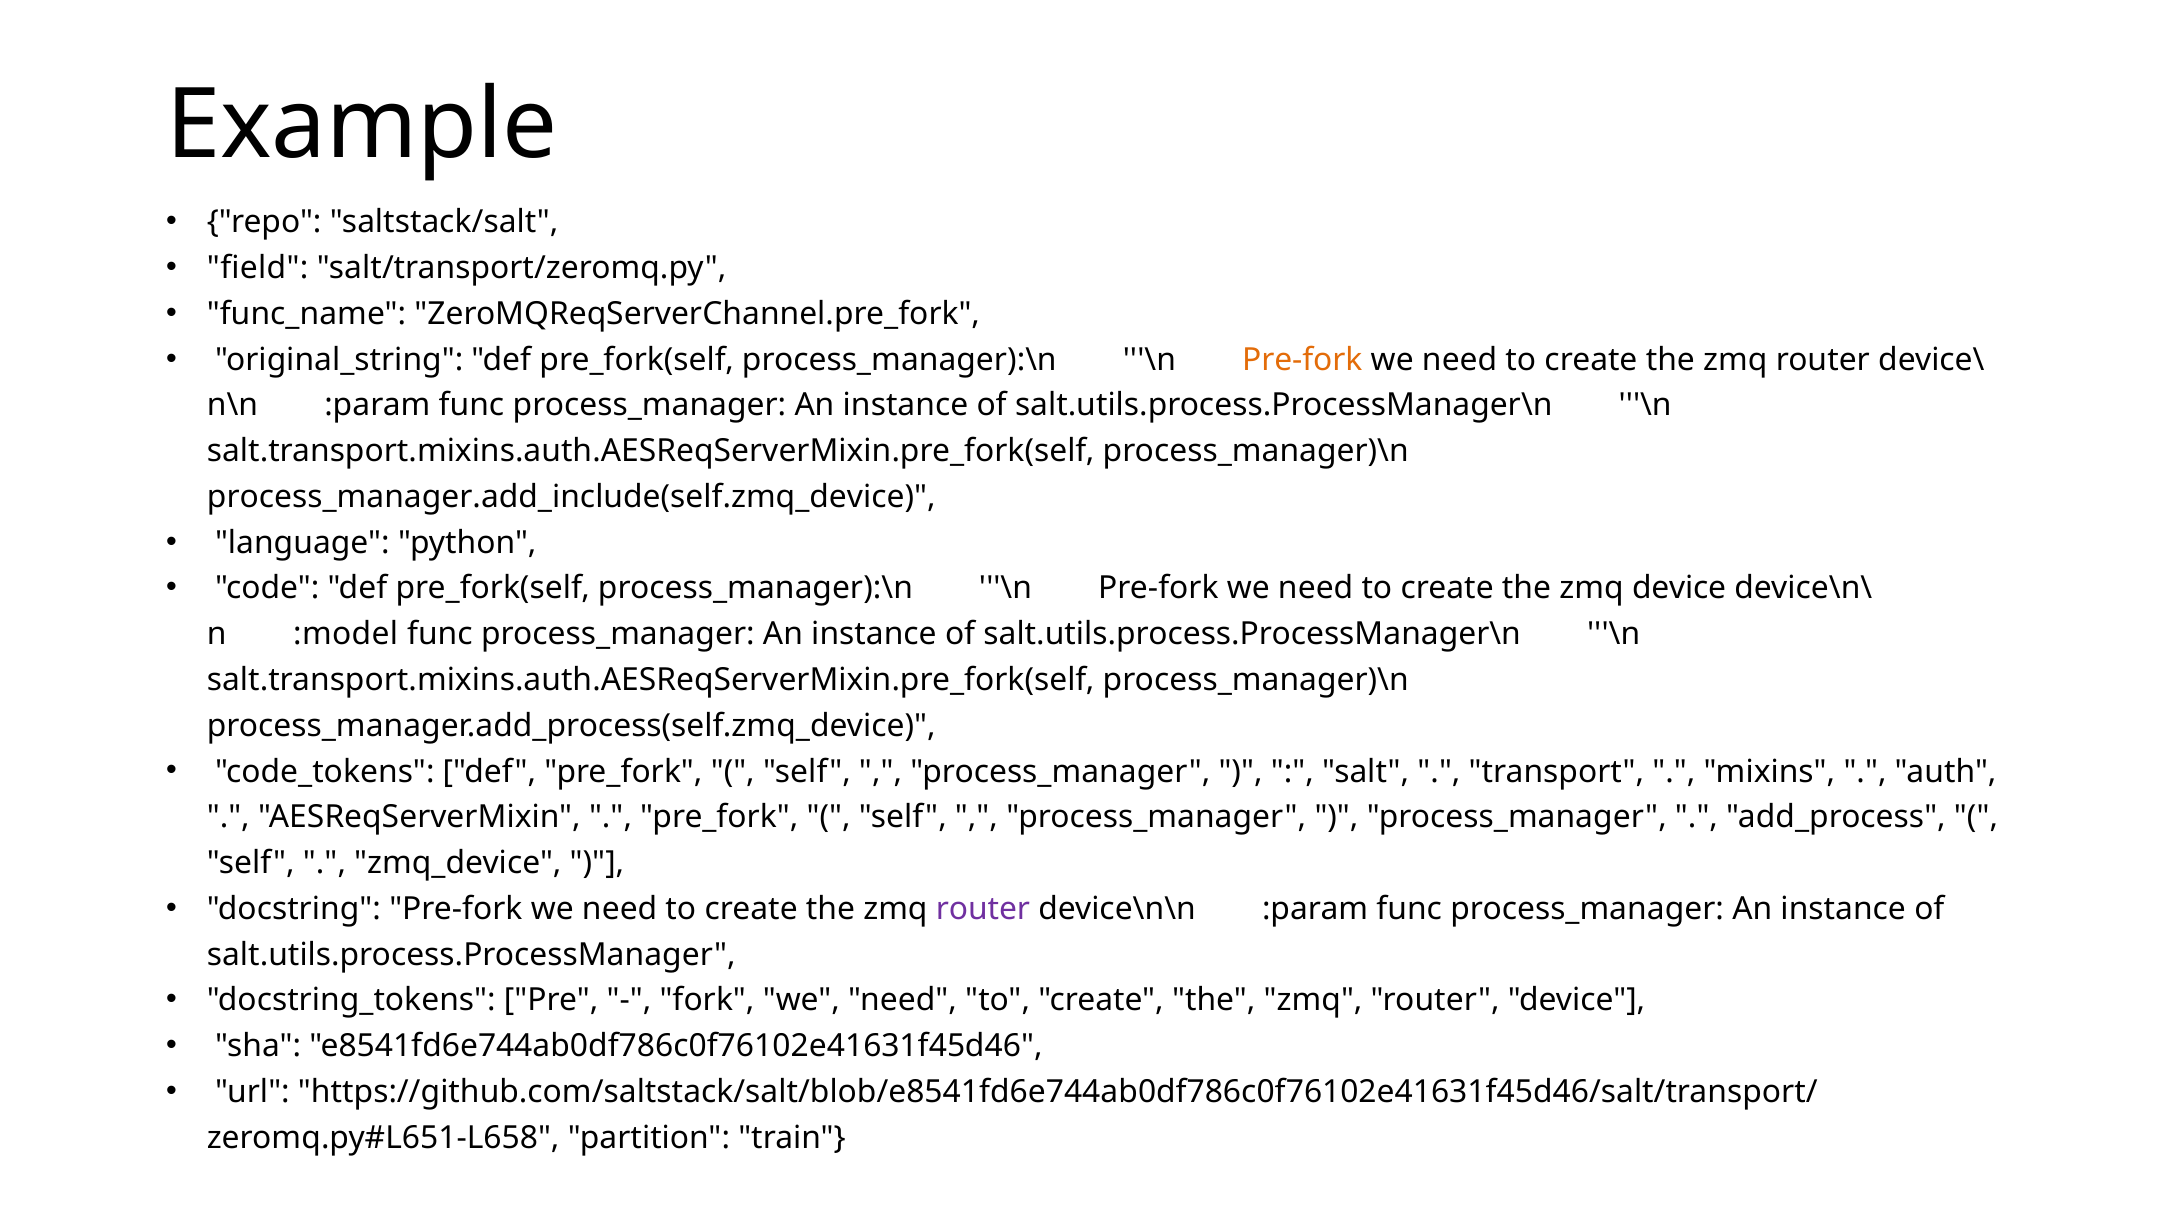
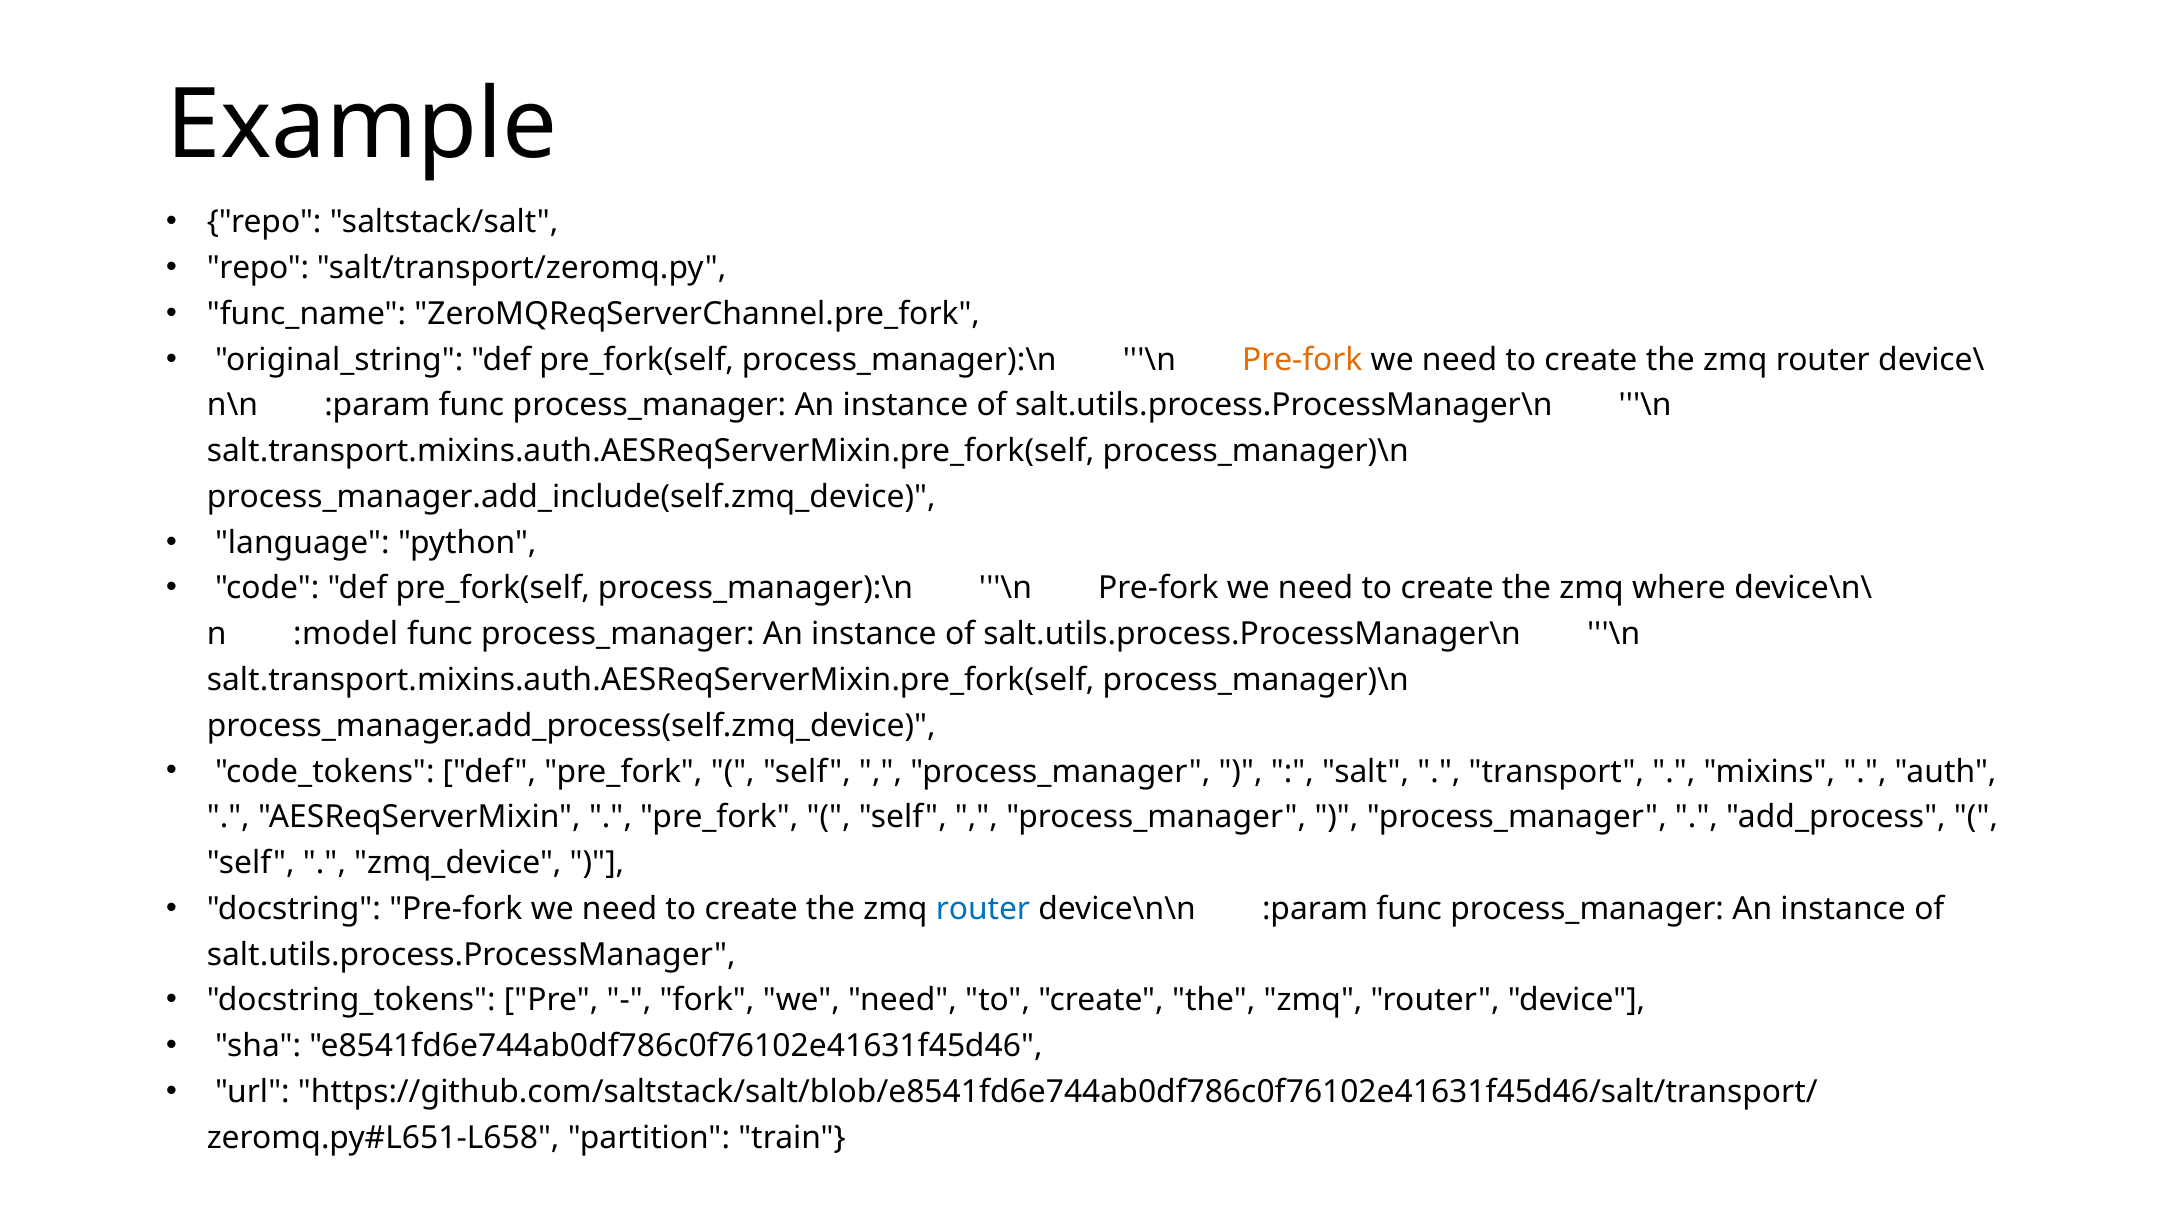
field at (258, 268): field -> repo
zmq device: device -> where
router at (983, 909) colour: purple -> blue
